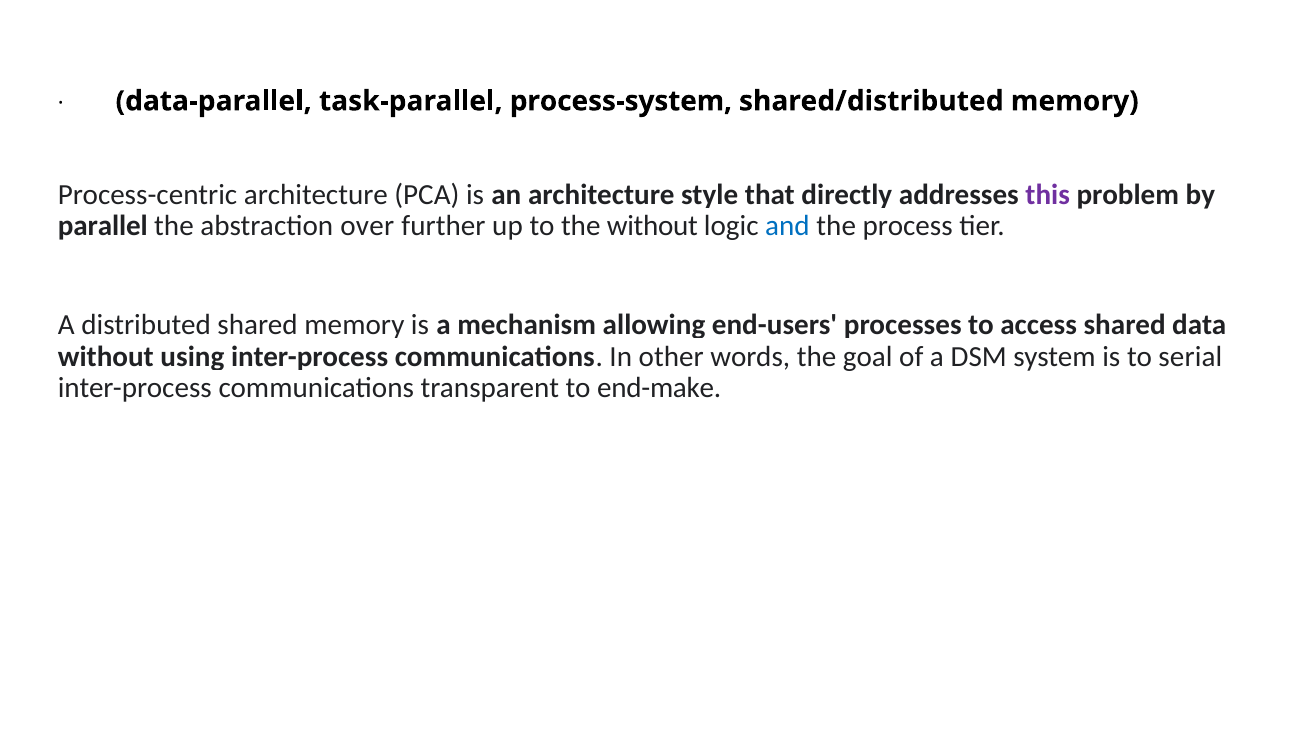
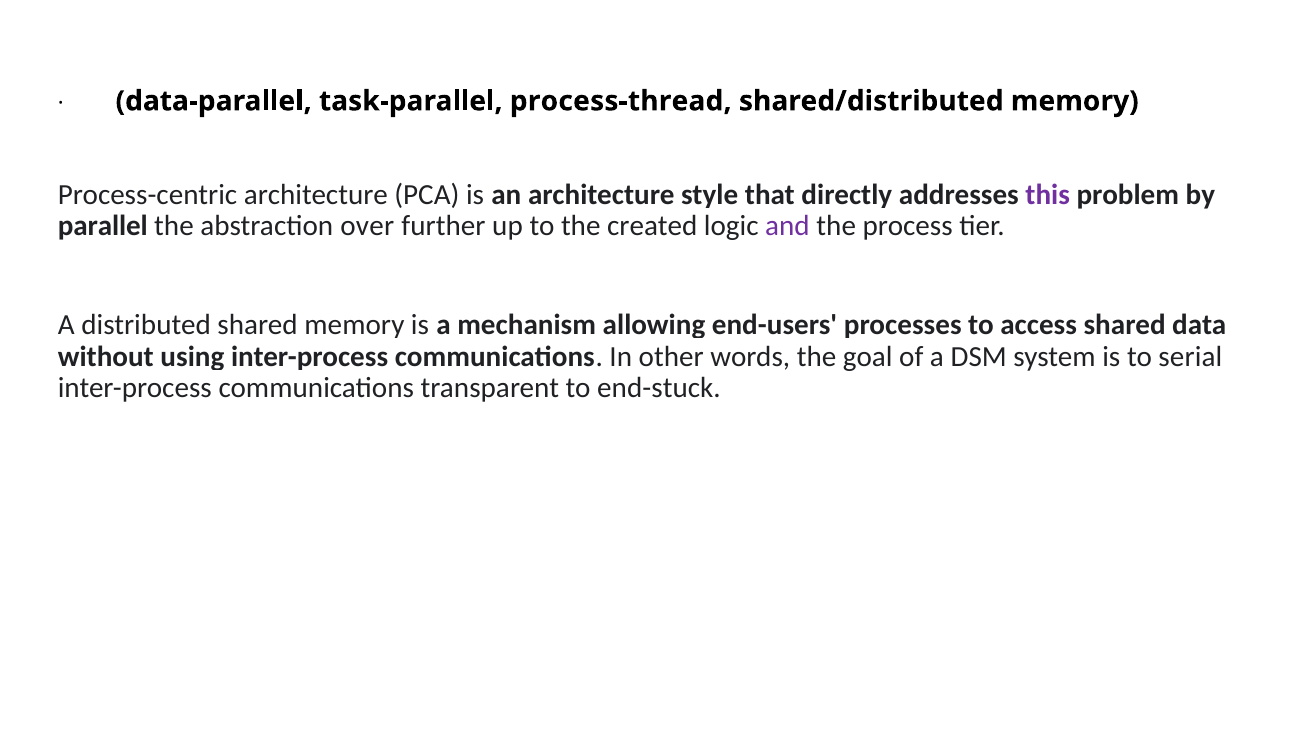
process-system: process-system -> process-thread
the without: without -> created
and colour: blue -> purple
end-make: end-make -> end-stuck
